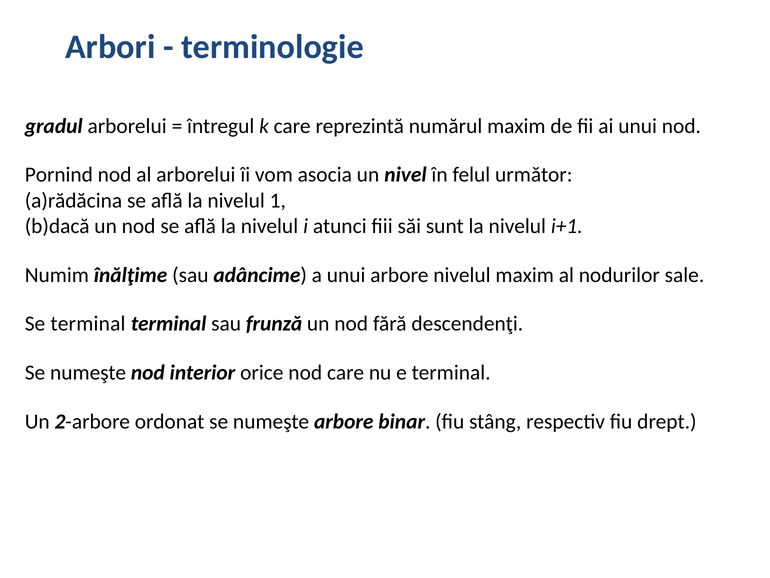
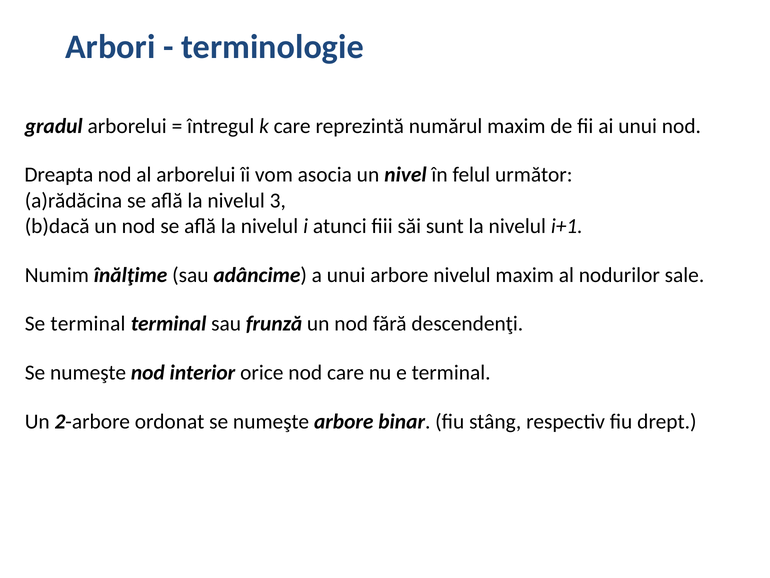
Pornind: Pornind -> Dreapta
1: 1 -> 3
